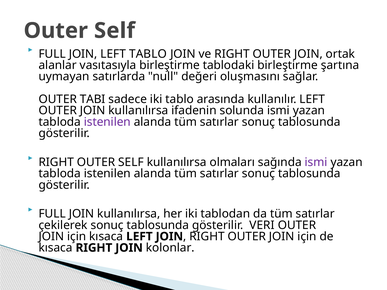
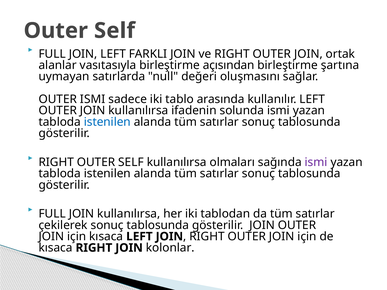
LEFT TABLO: TABLO -> FARKLI
tablodaki: tablodaki -> açısından
OUTER TABI: TABI -> ISMI
istenilen at (107, 122) colour: purple -> blue
gösterilir VERI: VERI -> JOIN
